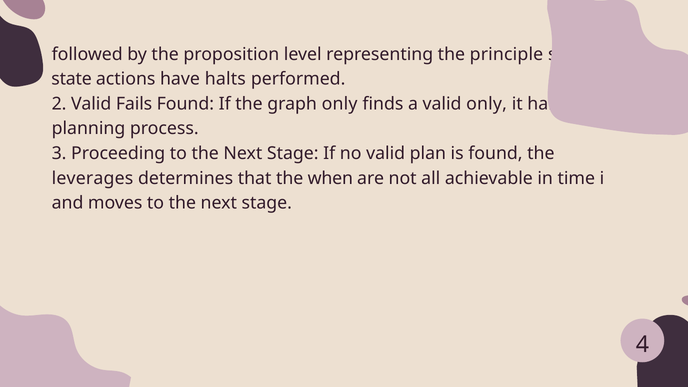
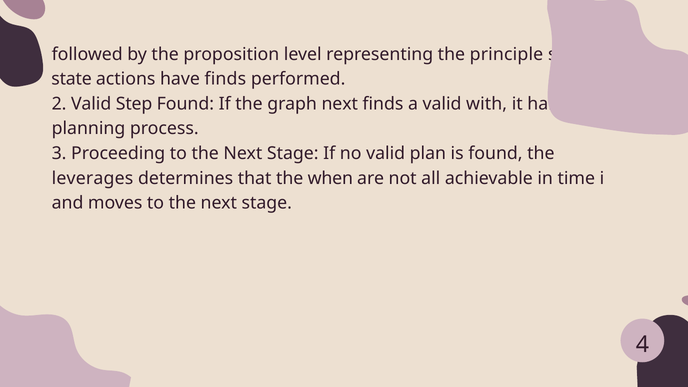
have halts: halts -> finds
Fails: Fails -> Step
graph only: only -> next
valid only: only -> with
